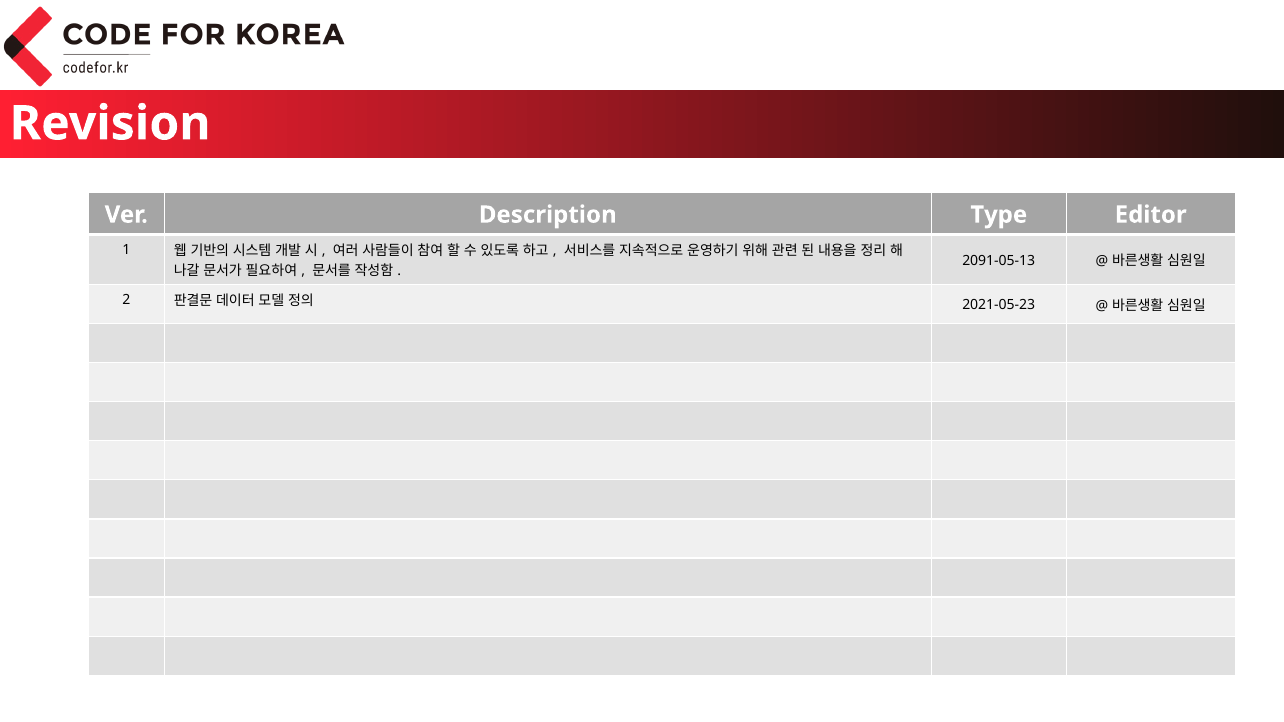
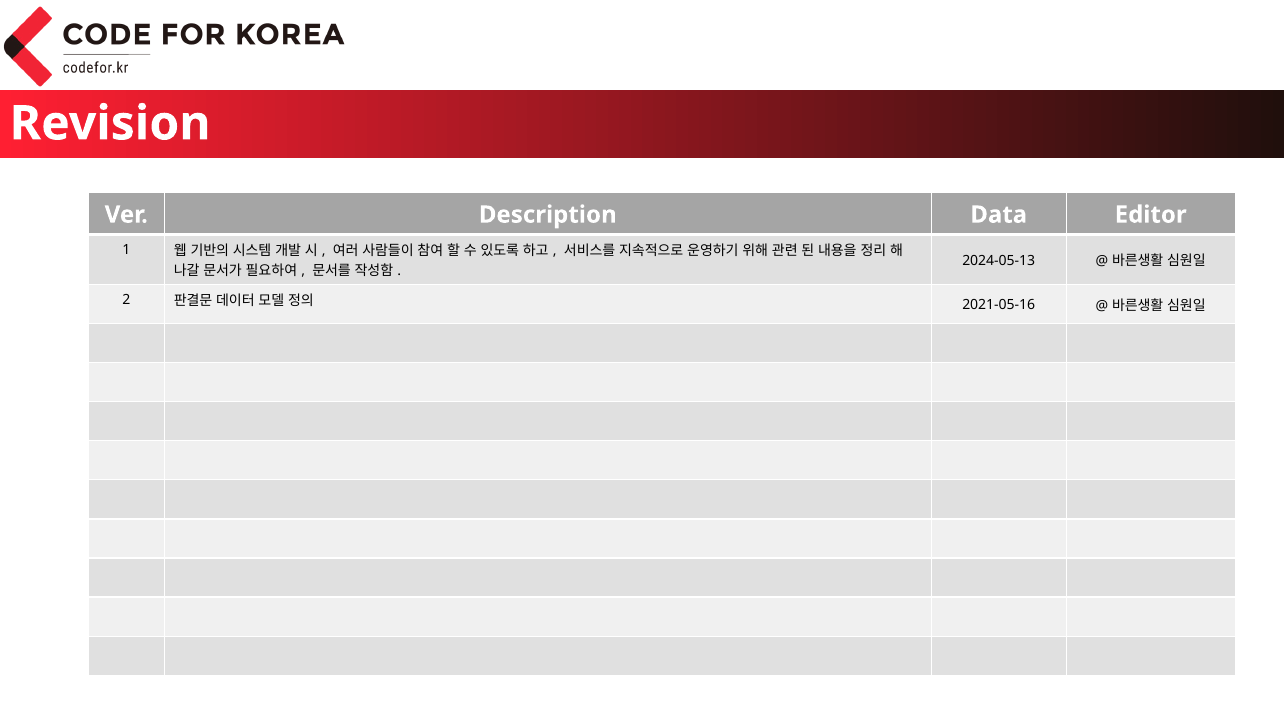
Type: Type -> Data
2091-05-13: 2091-05-13 -> 2024-05-13
2021-05-23: 2021-05-23 -> 2021-05-16
